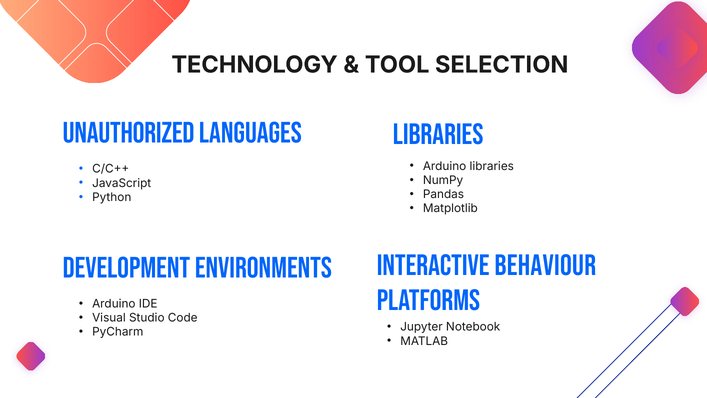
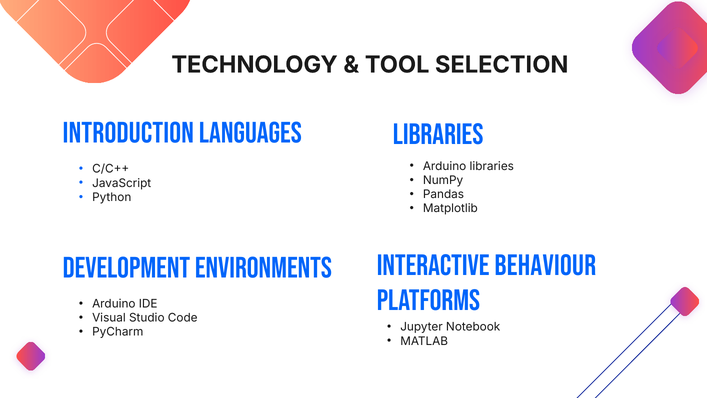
Unauthorized: Unauthorized -> Introduction
